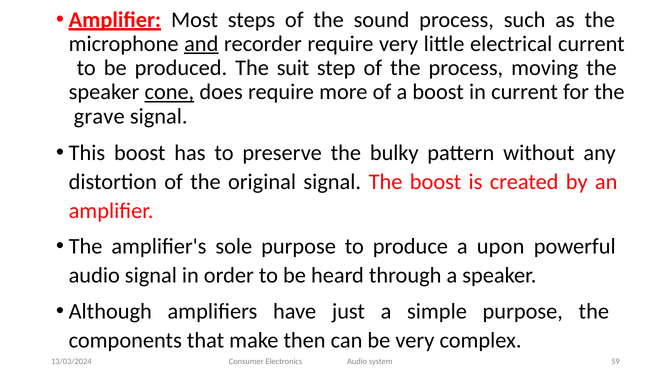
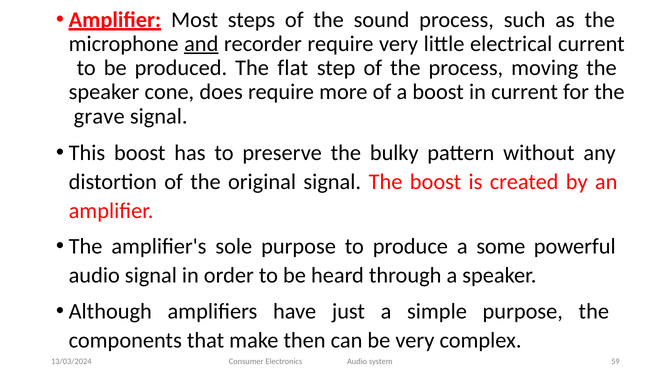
suit: suit -> flat
cone underline: present -> none
upon: upon -> some
